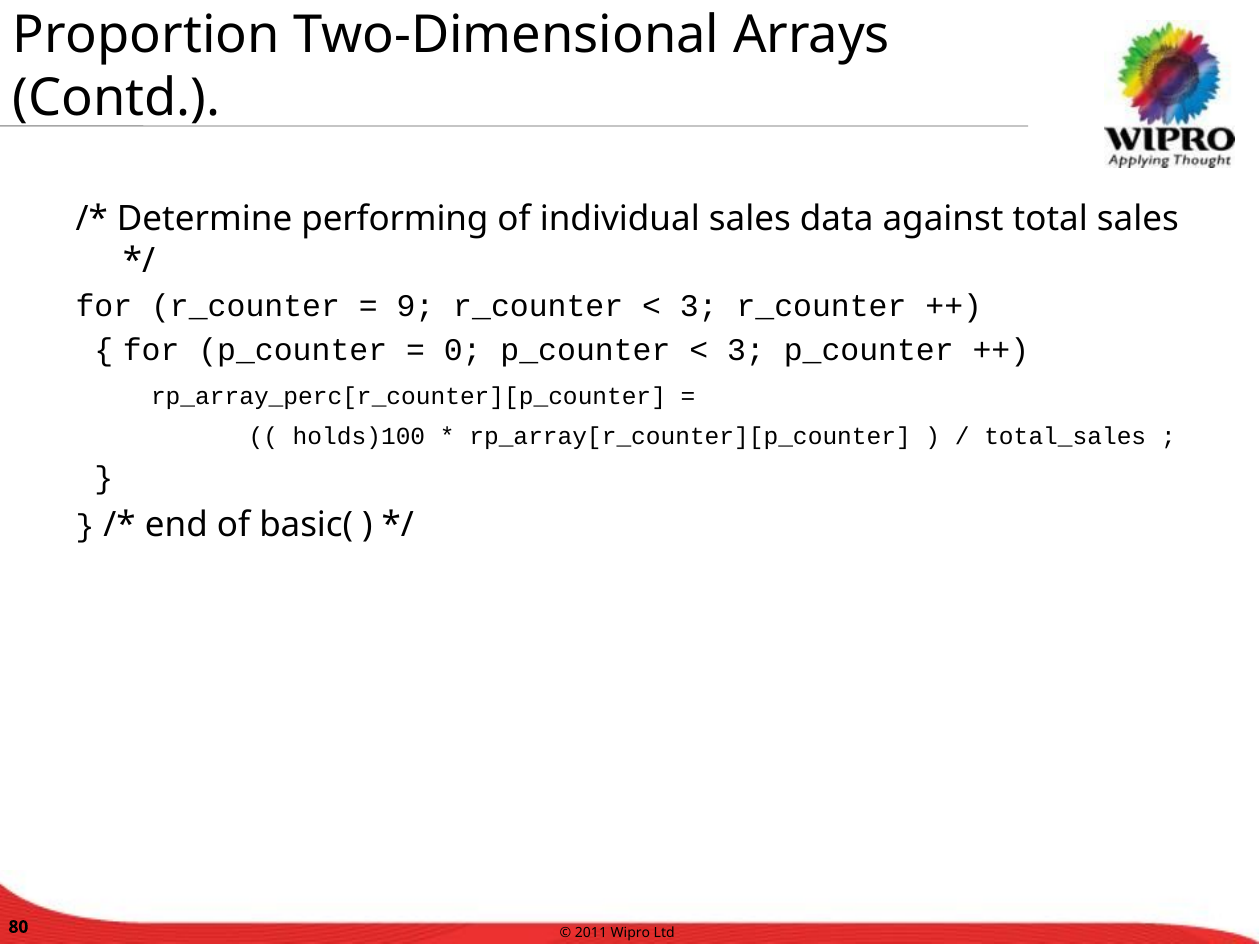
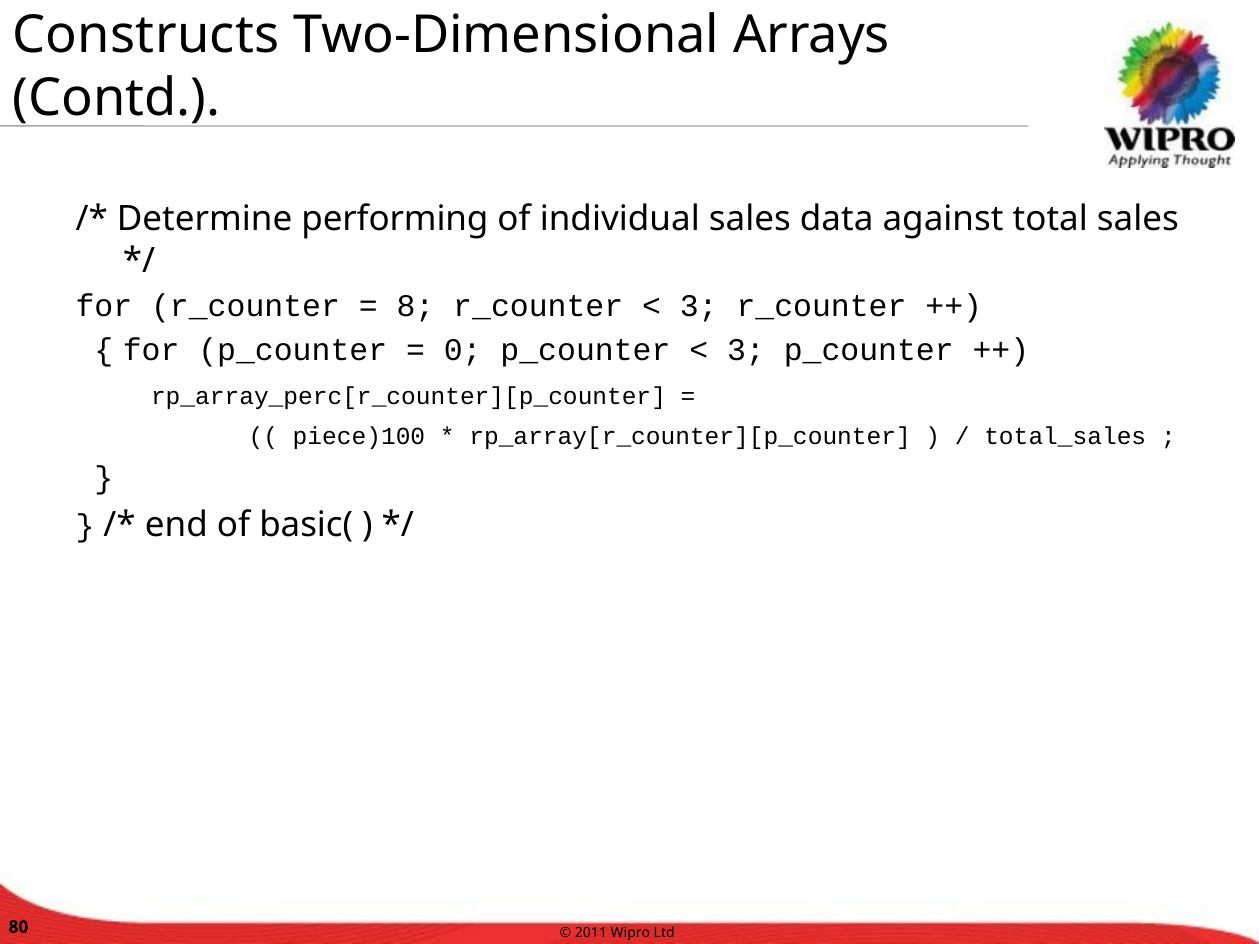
Proportion: Proportion -> Constructs
9: 9 -> 8
holds)100: holds)100 -> piece)100
